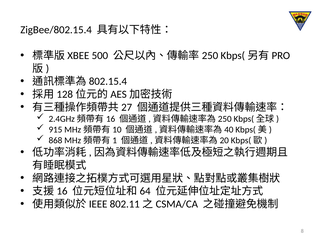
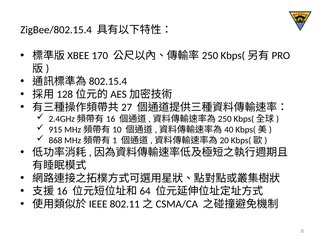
500: 500 -> 170
